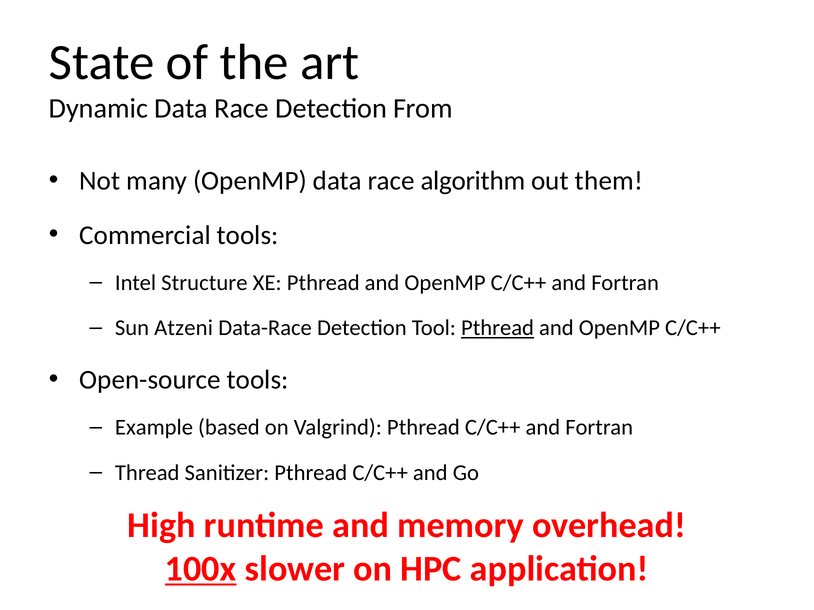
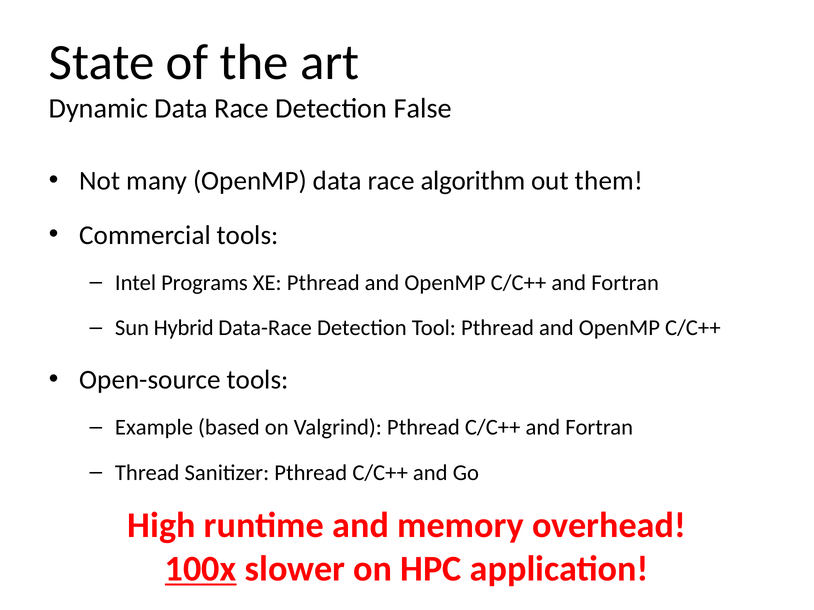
From: From -> False
Structure: Structure -> Programs
Atzeni: Atzeni -> Hybrid
Pthread at (498, 328) underline: present -> none
